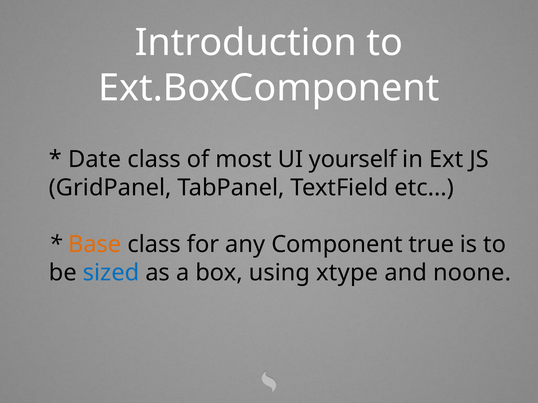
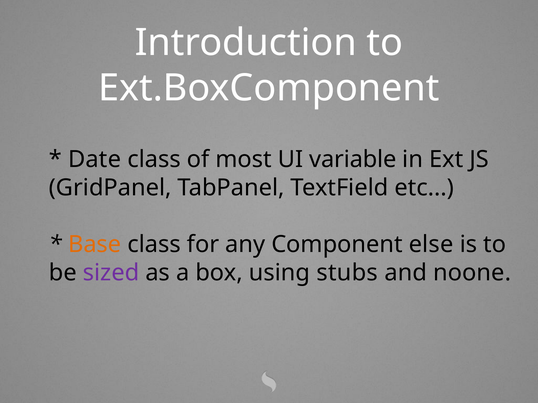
yourself: yourself -> variable
true: true -> else
sized colour: blue -> purple
xtype: xtype -> stubs
